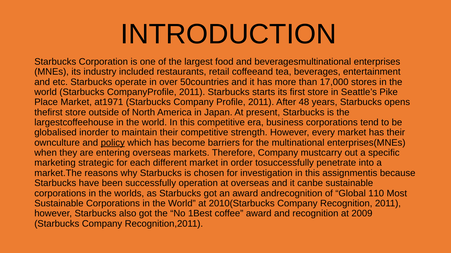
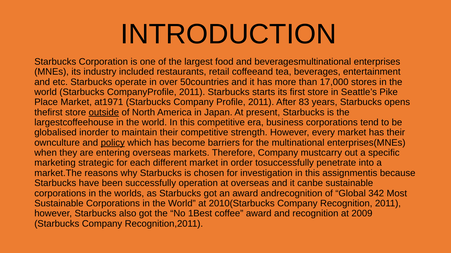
48: 48 -> 83
outside underline: none -> present
110: 110 -> 342
